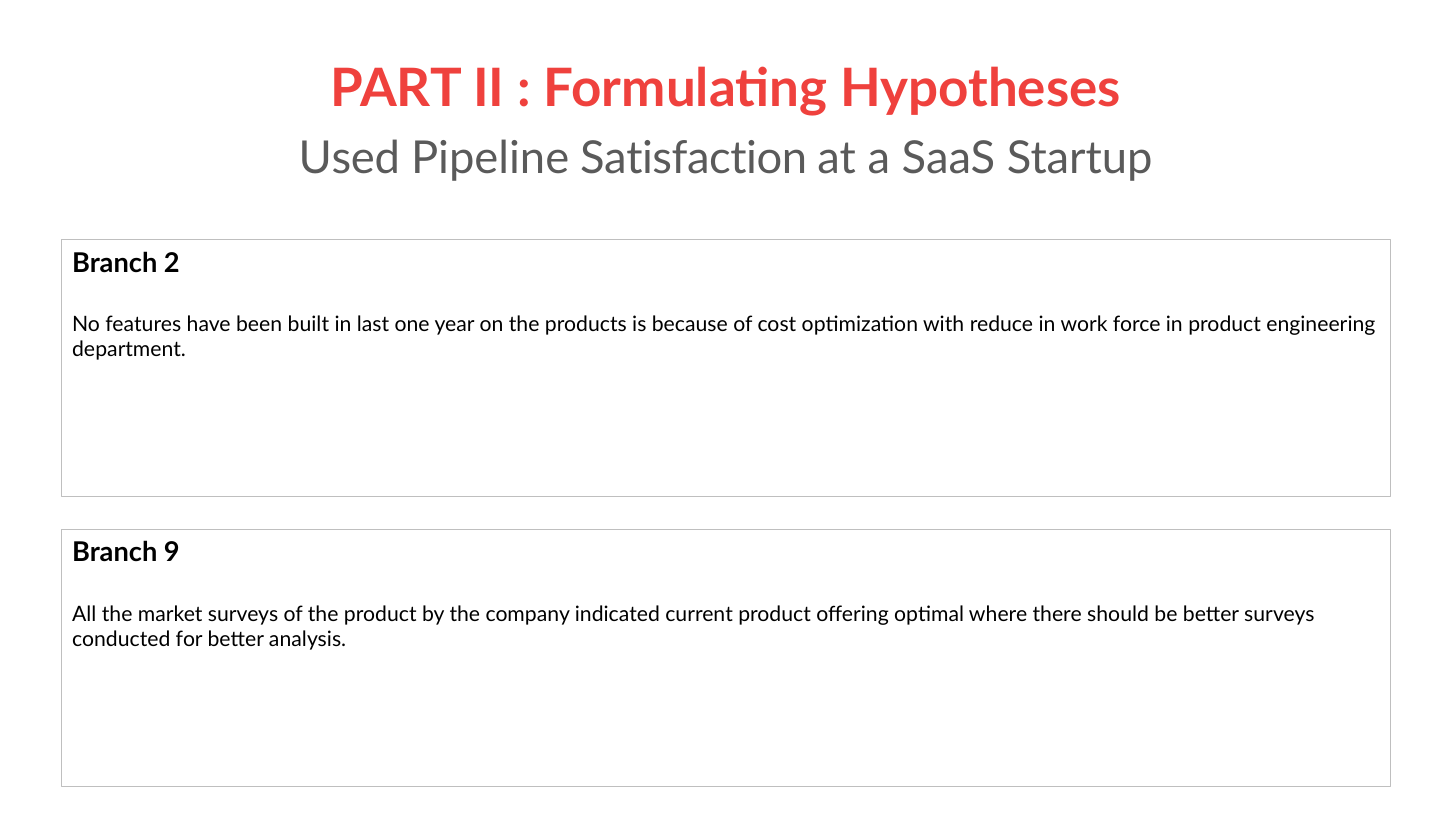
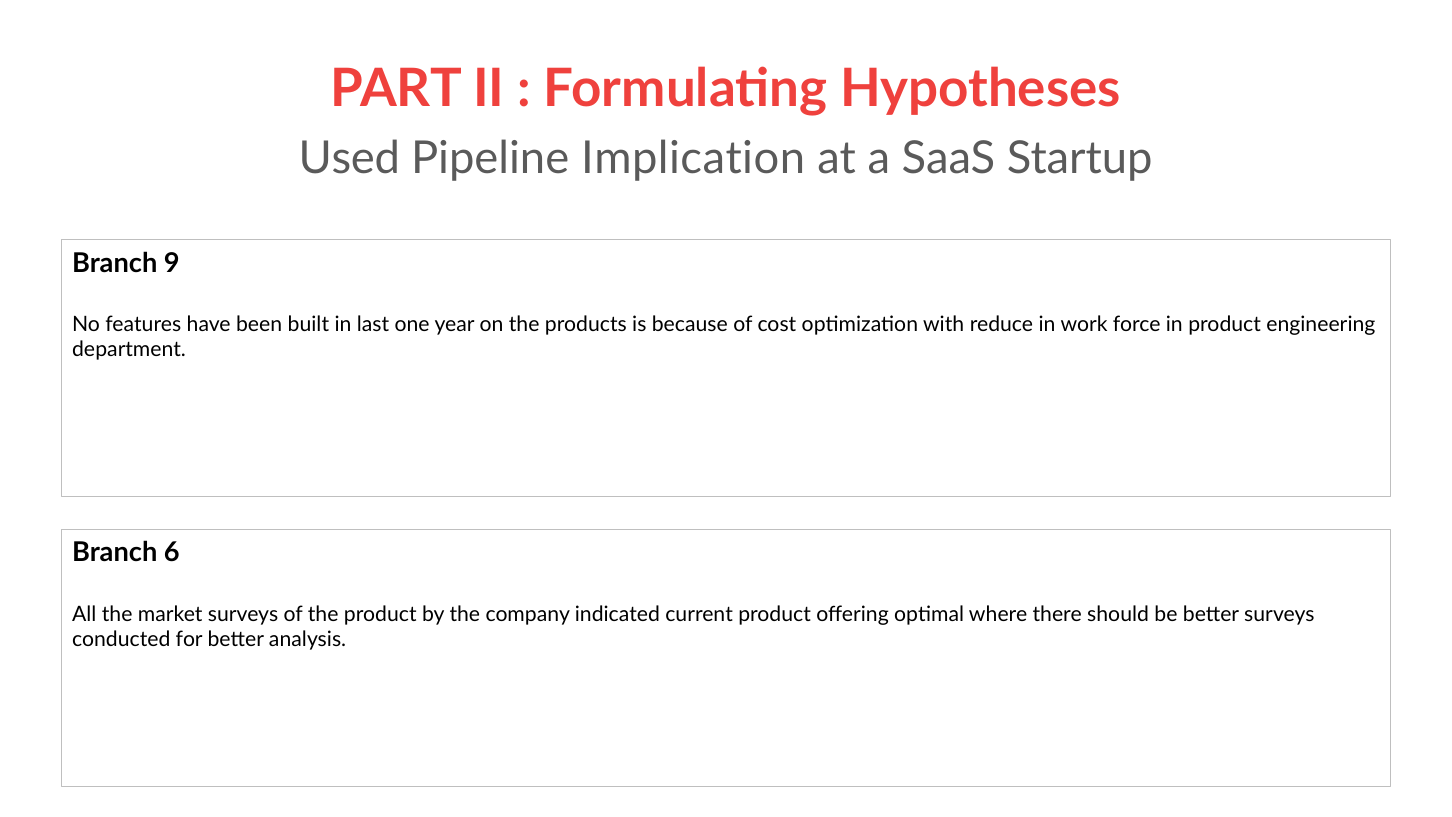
Satisfaction: Satisfaction -> Implication
2: 2 -> 9
9: 9 -> 6
